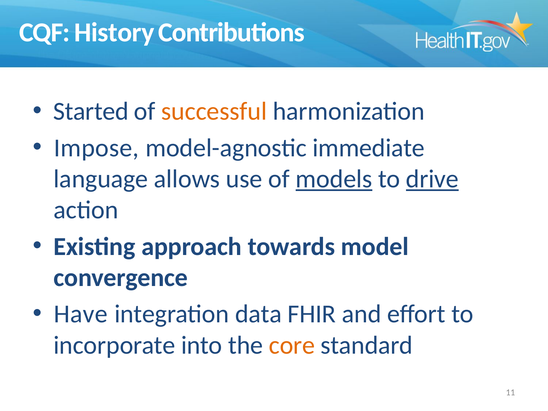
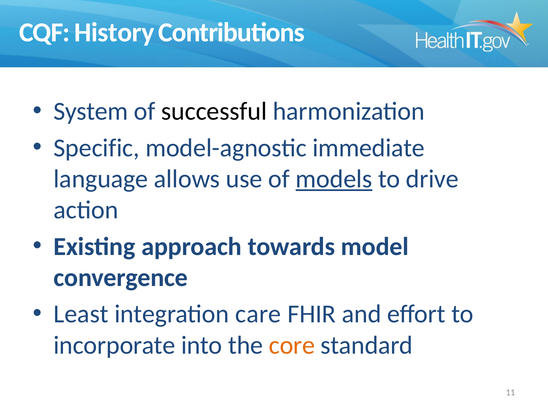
Started: Started -> System
successful colour: orange -> black
Impose: Impose -> Specific
drive underline: present -> none
Have: Have -> Least
data: data -> care
